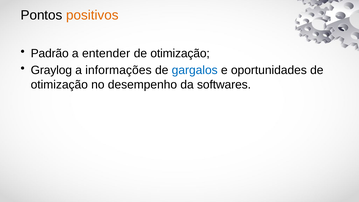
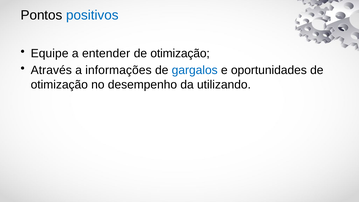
positivos colour: orange -> blue
Padrão: Padrão -> Equipe
Graylog: Graylog -> Através
softwares: softwares -> utilizando
